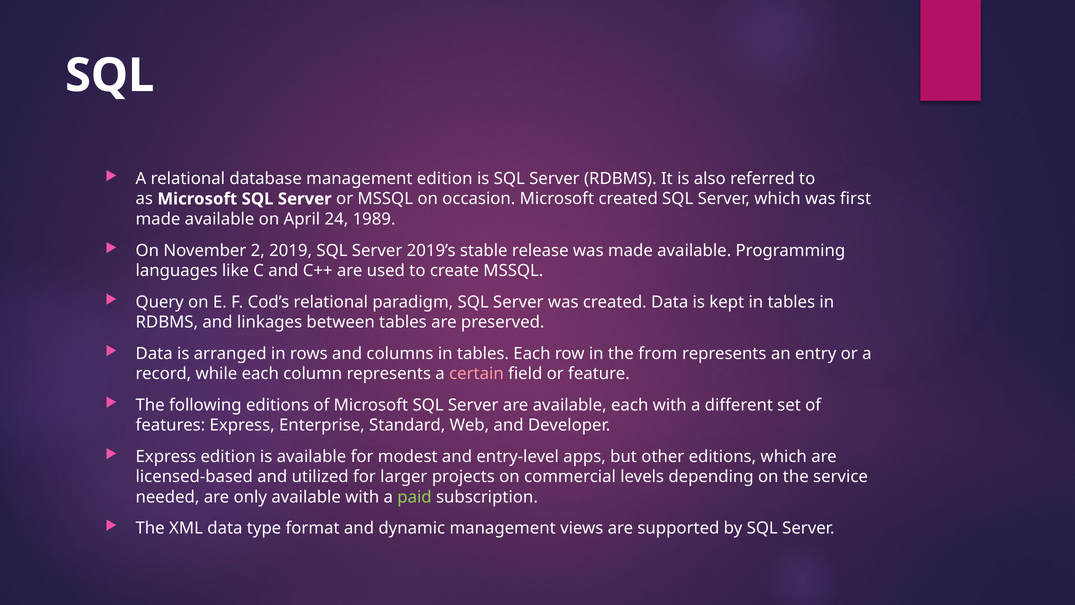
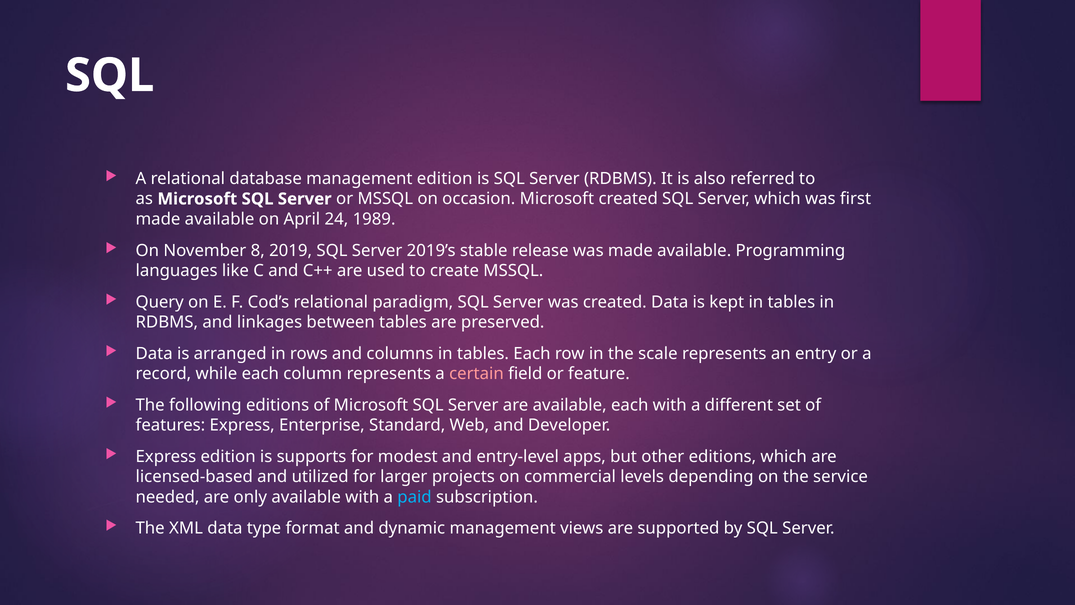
2: 2 -> 8
from: from -> scale
is available: available -> supports
paid colour: light green -> light blue
